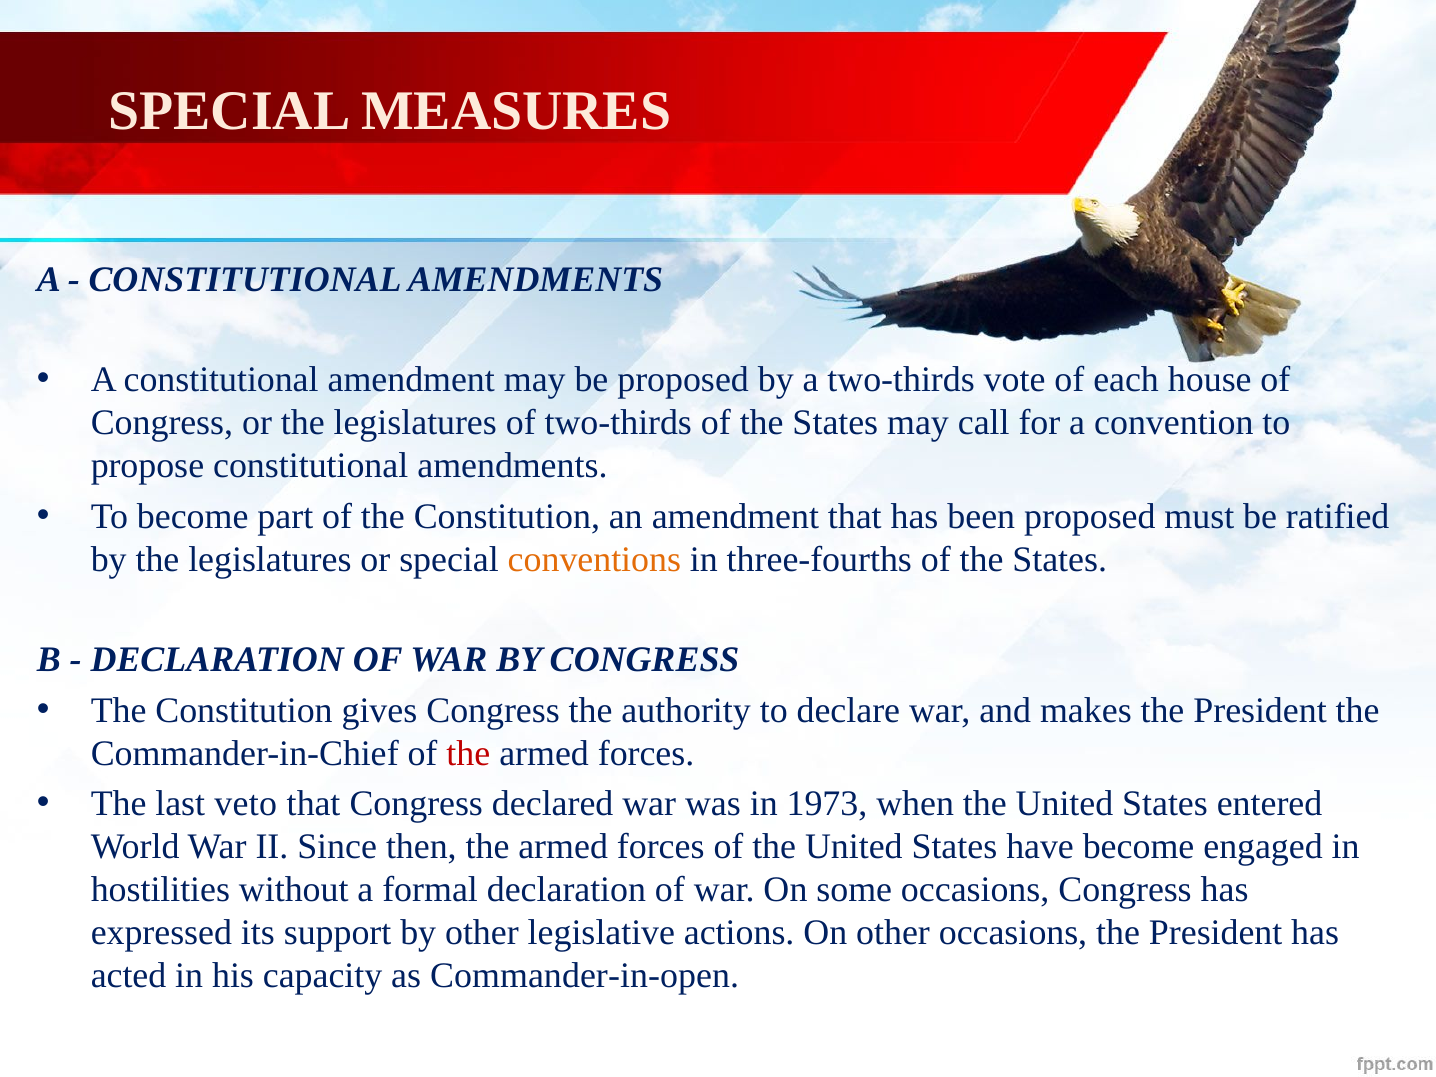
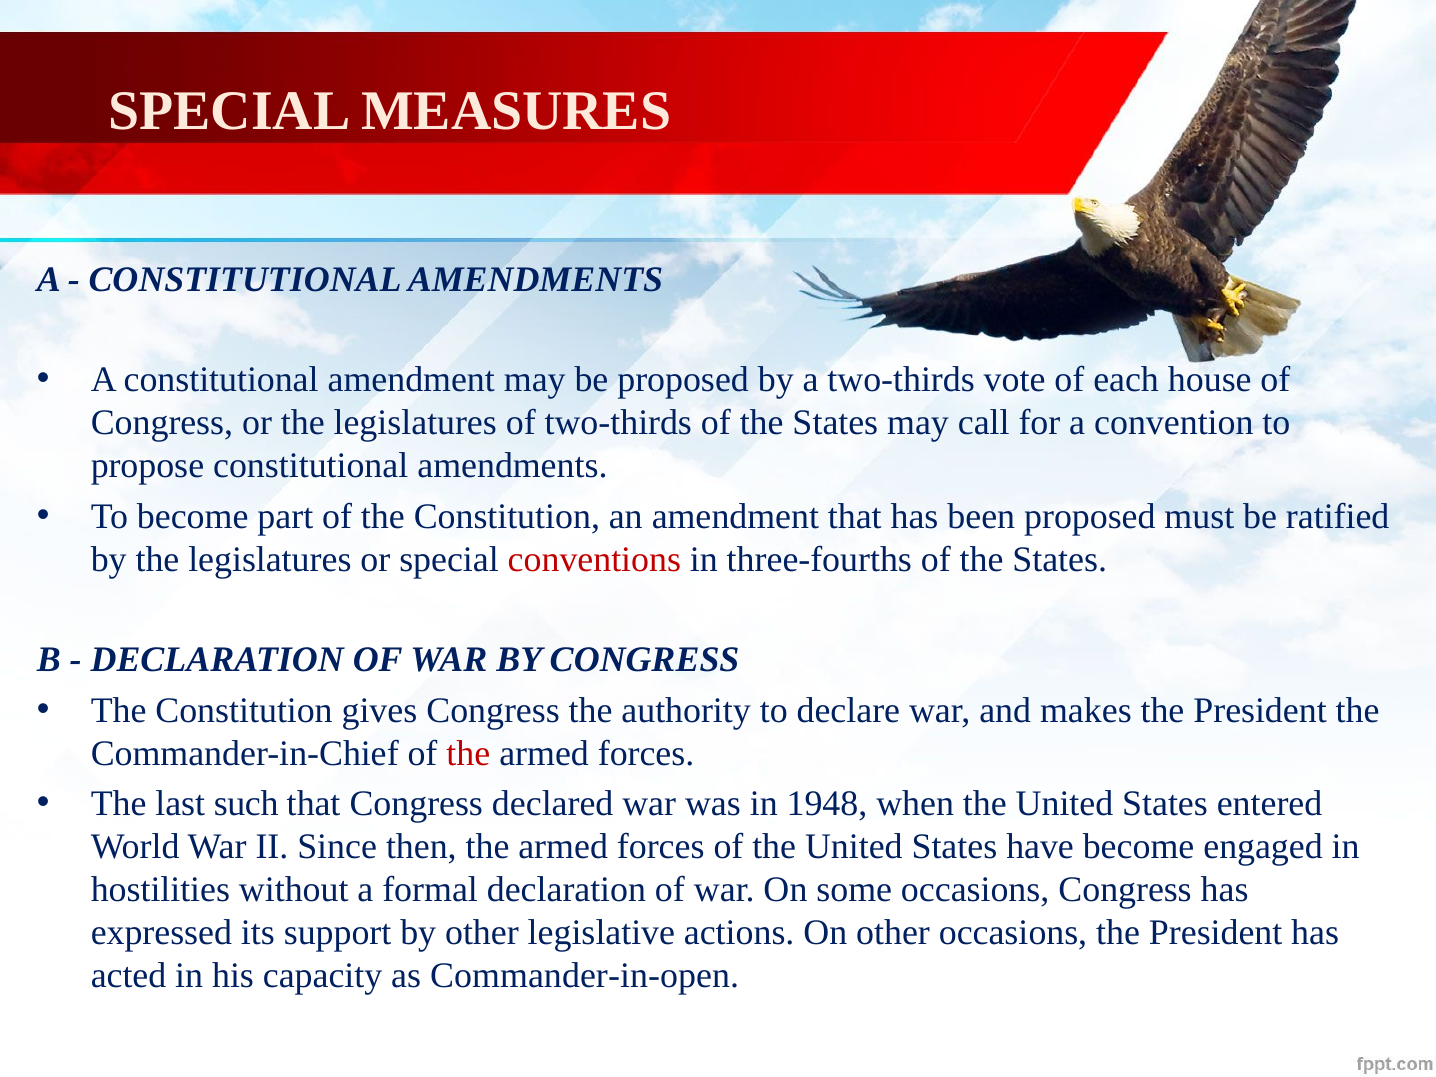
conventions colour: orange -> red
veto: veto -> such
1973: 1973 -> 1948
